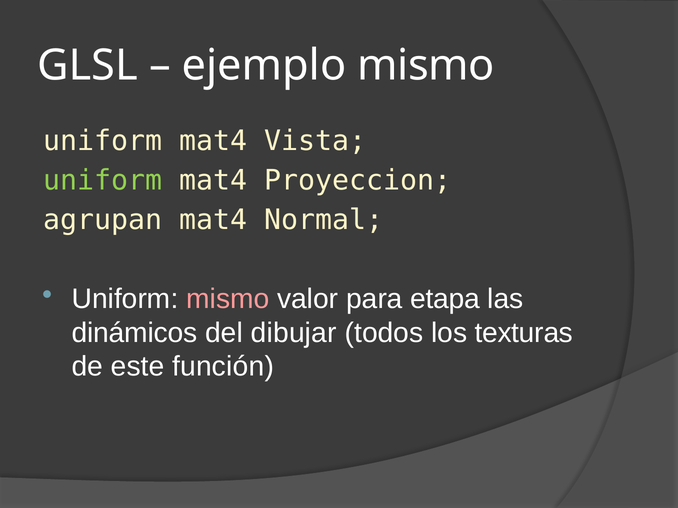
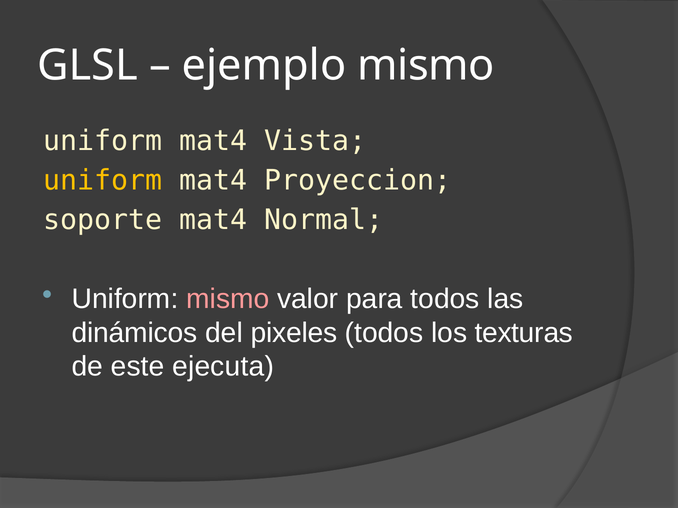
uniform at (103, 180) colour: light green -> yellow
agrupan: agrupan -> soporte
para etapa: etapa -> todos
dibujar: dibujar -> pixeles
función: función -> ejecuta
